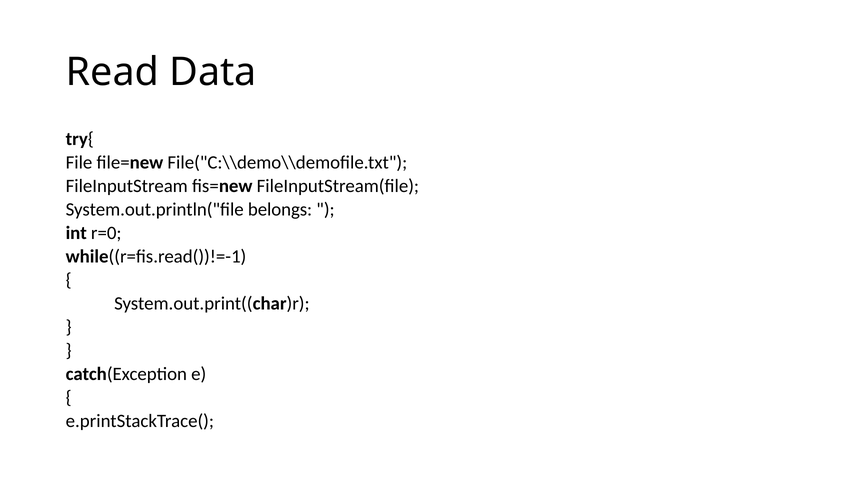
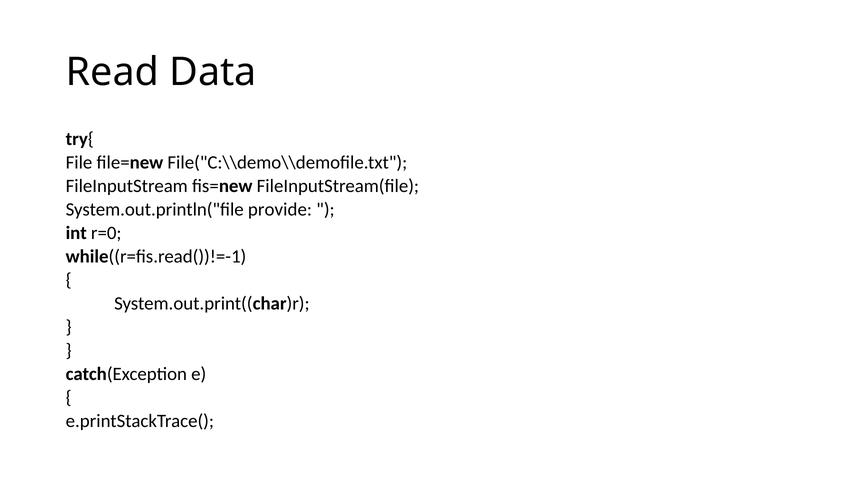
belongs: belongs -> provide
